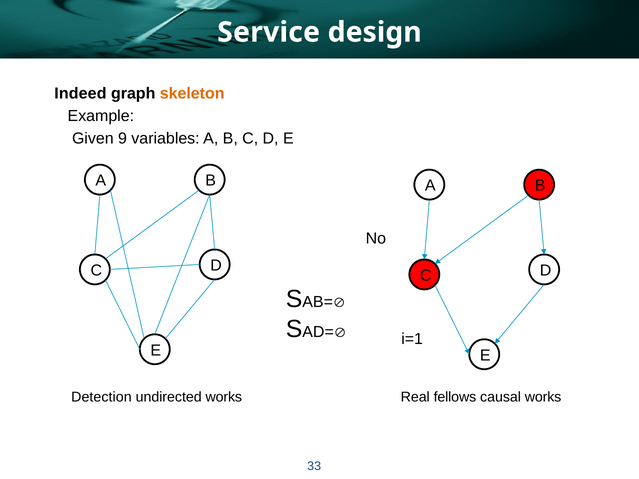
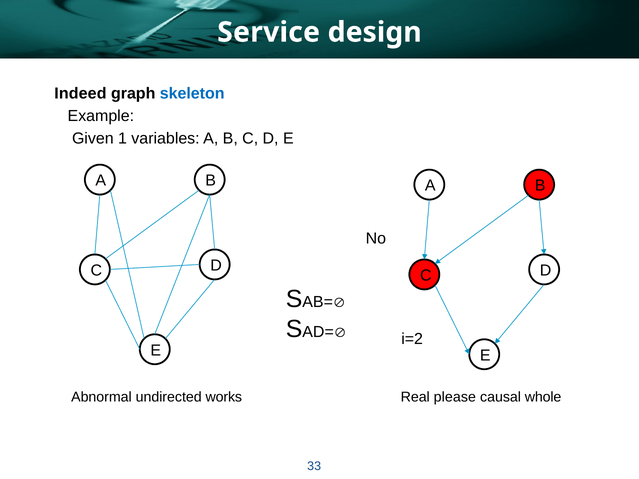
skeleton colour: orange -> blue
9: 9 -> 1
i=1: i=1 -> i=2
Detection: Detection -> Abnormal
fellows: fellows -> please
causal works: works -> whole
